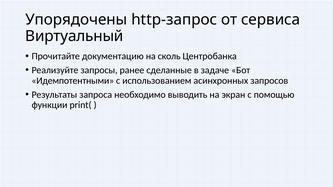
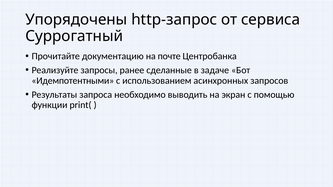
Виртуальный: Виртуальный -> Суррогатный
сколь: сколь -> почте
